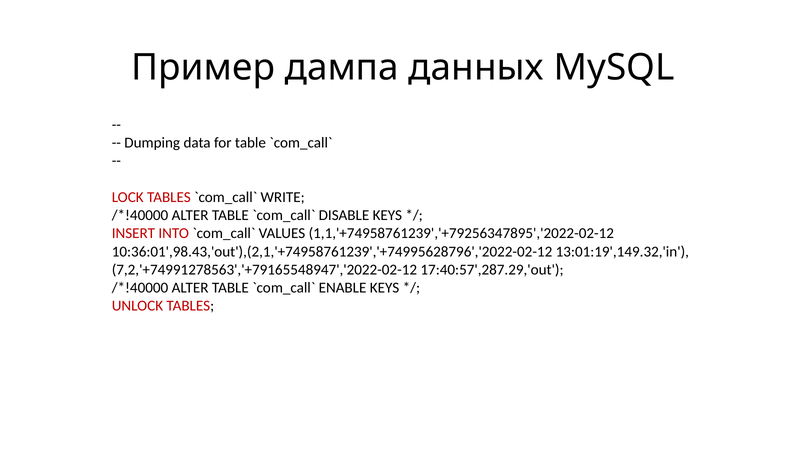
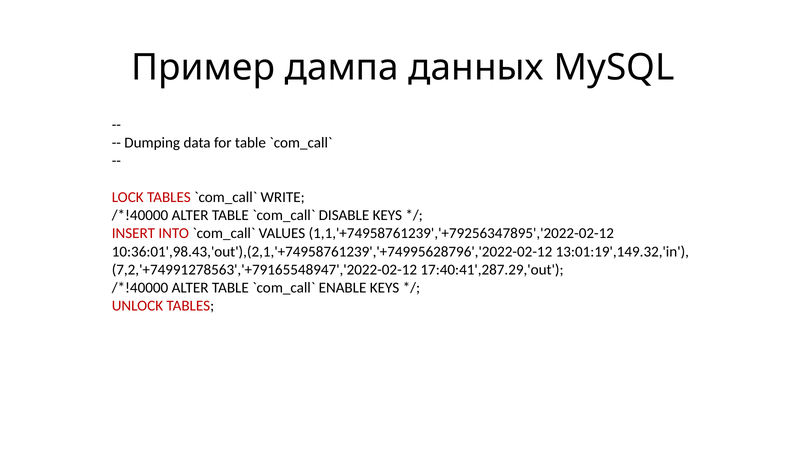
17:40:57',287.29,'out: 17:40:57',287.29,'out -> 17:40:41',287.29,'out
